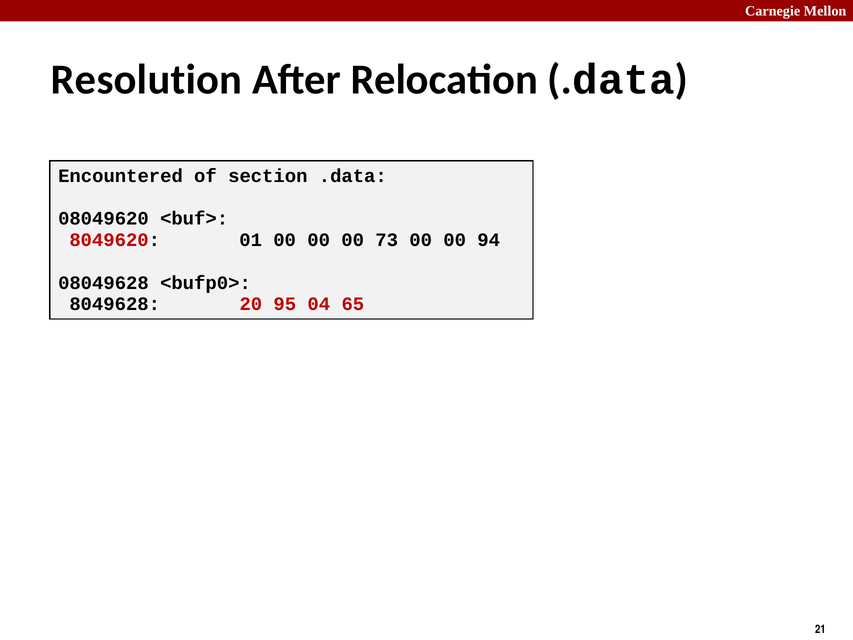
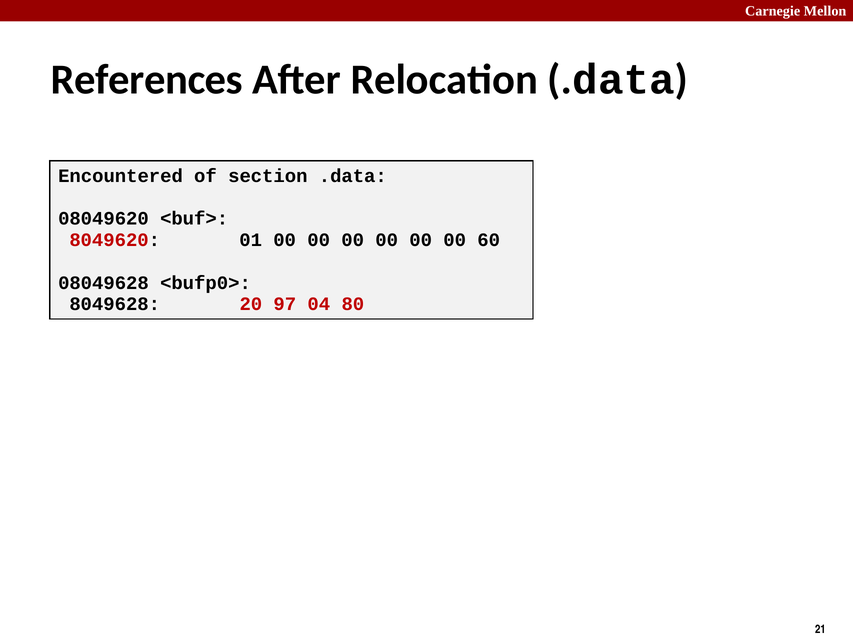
Resolution: Resolution -> References
73 at (387, 240): 73 -> 00
94: 94 -> 60
95: 95 -> 97
65: 65 -> 80
